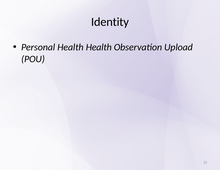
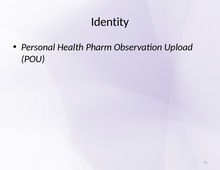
Health Health: Health -> Pharm
